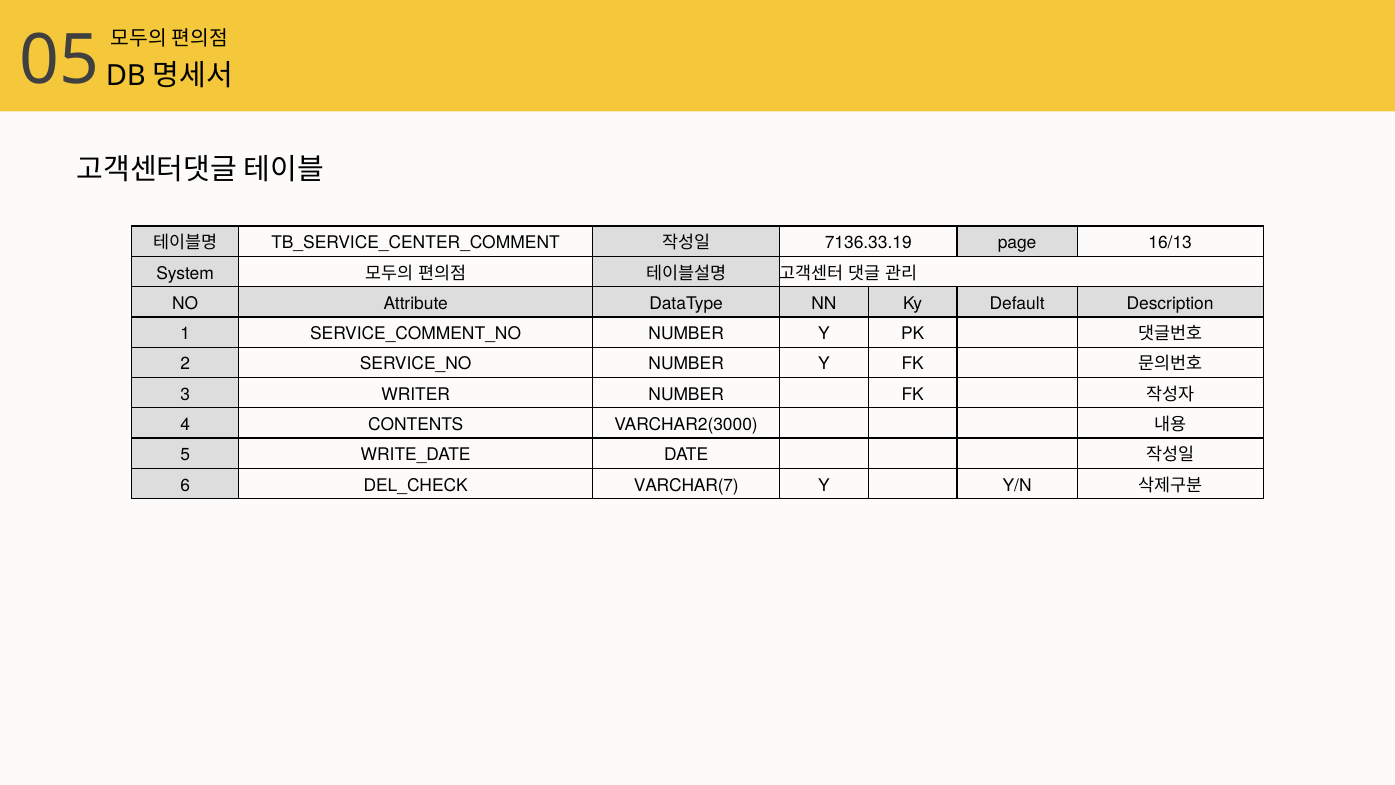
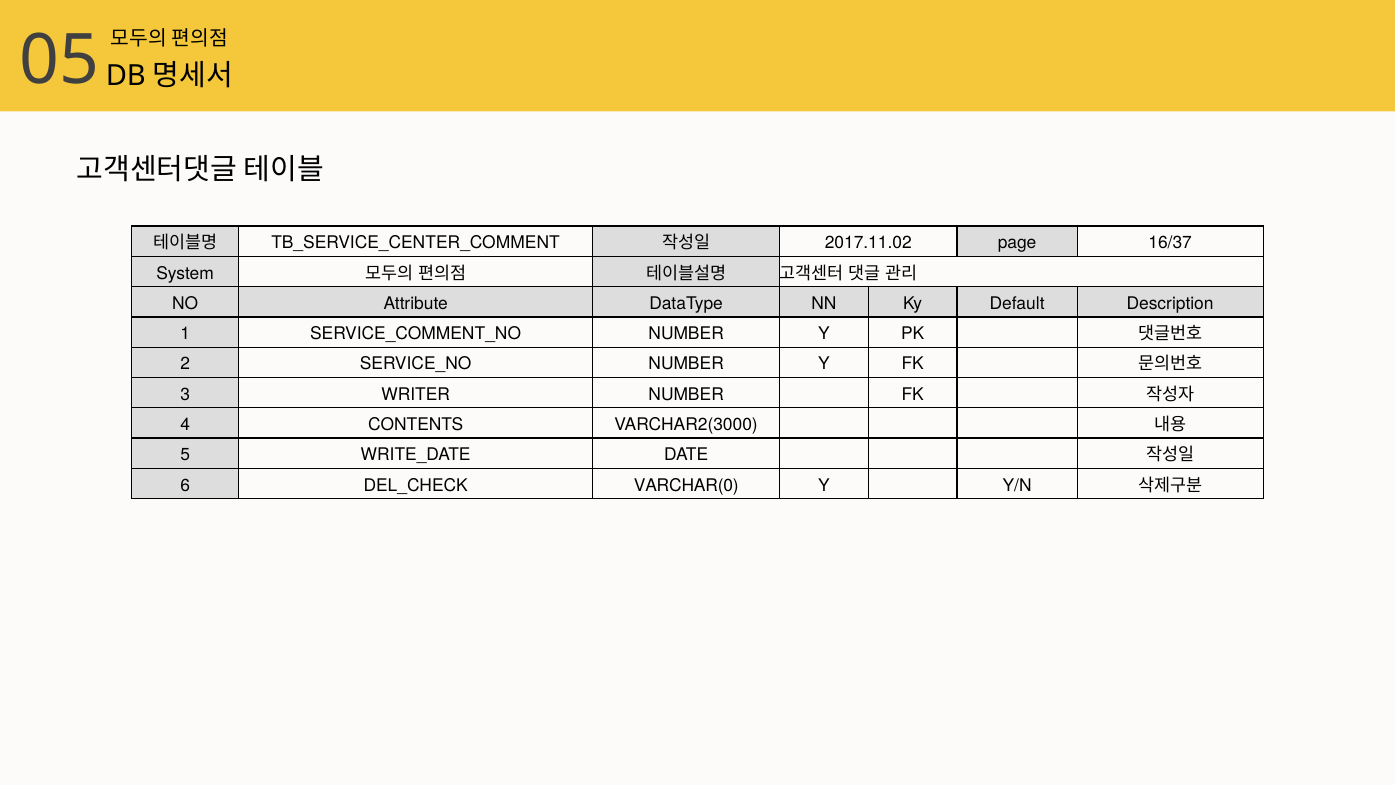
7136.33.19: 7136.33.19 -> 2017.11.02
16/13: 16/13 -> 16/37
VARCHAR(7: VARCHAR(7 -> VARCHAR(0
